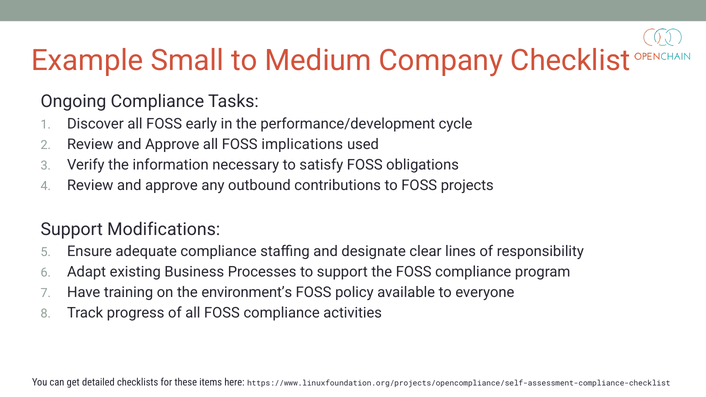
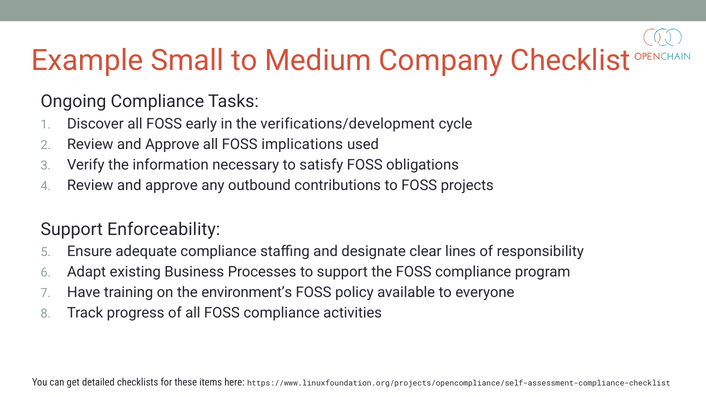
performance/development: performance/development -> verifications/development
Modifications: Modifications -> Enforceability
